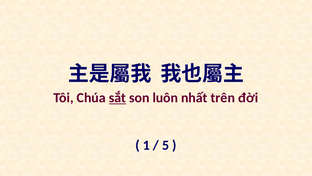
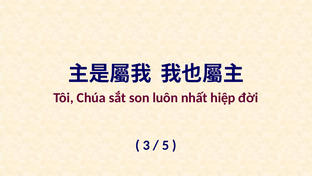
sắt underline: present -> none
trên: trên -> hiệp
1: 1 -> 3
